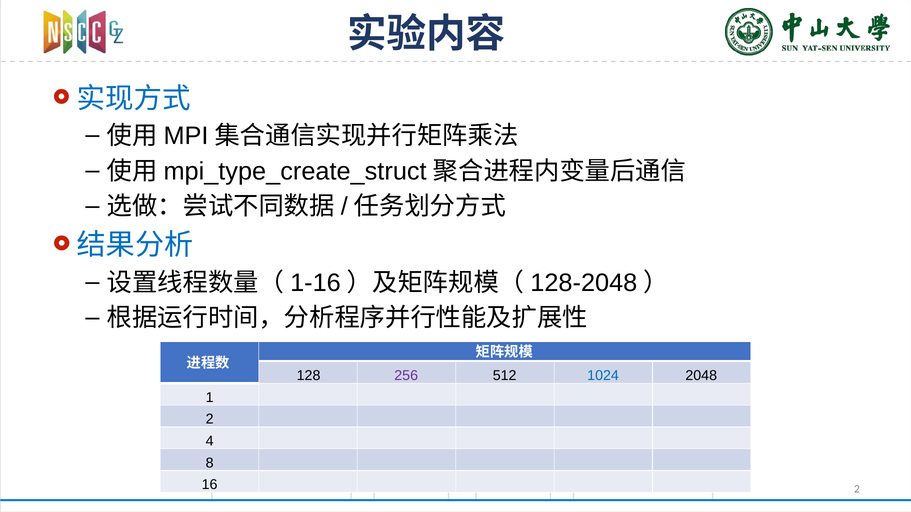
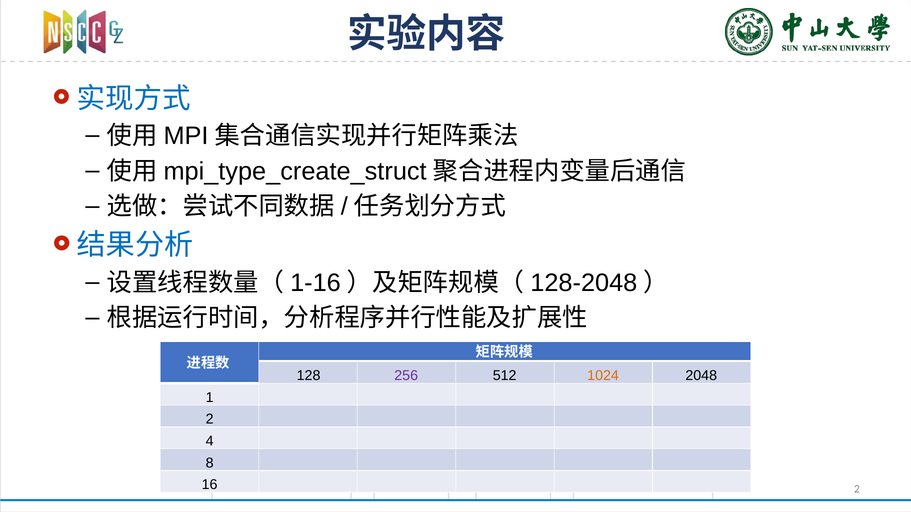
1024 colour: blue -> orange
